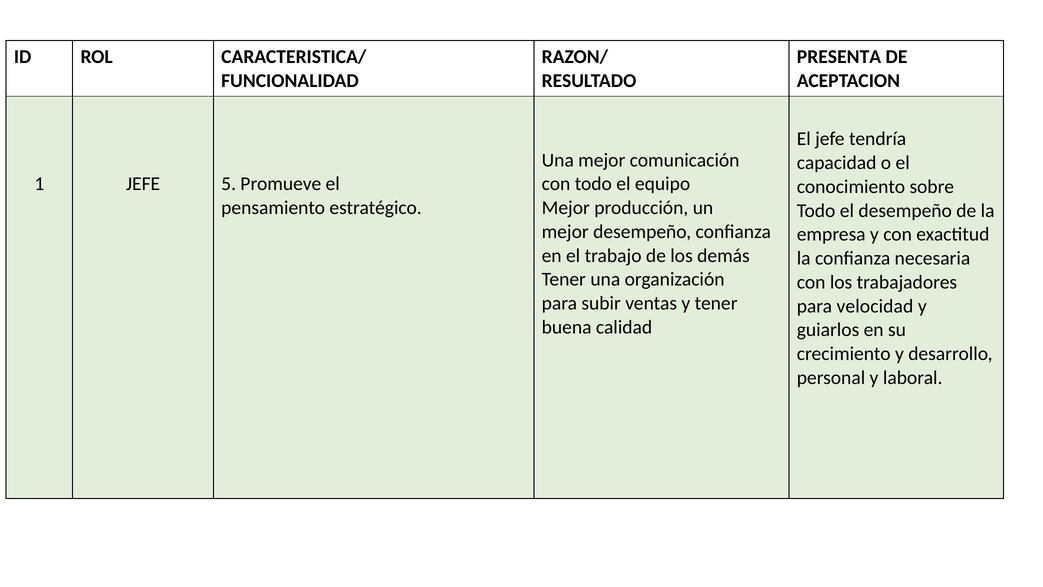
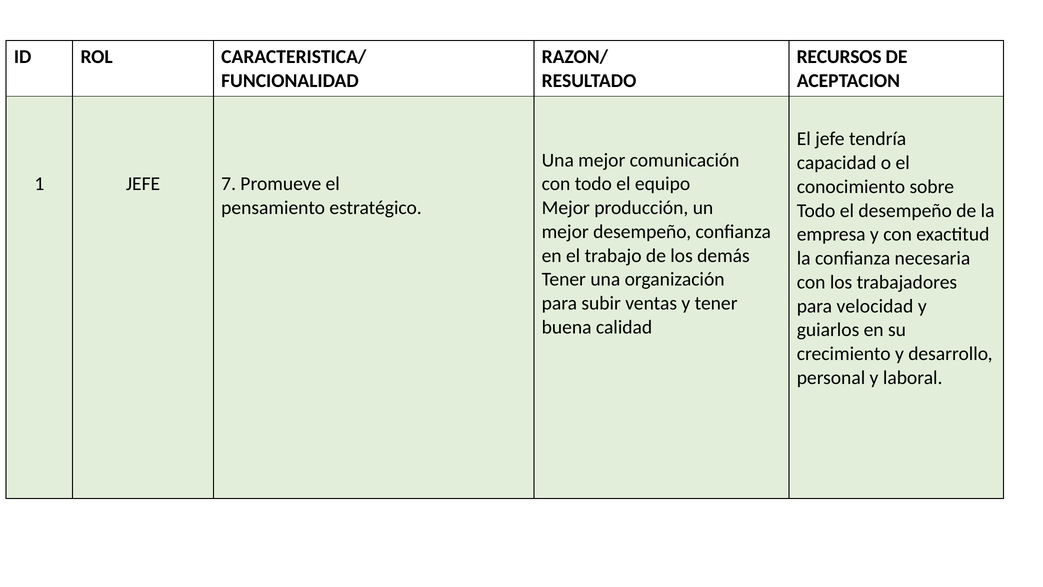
PRESENTA: PRESENTA -> RECURSOS
5: 5 -> 7
